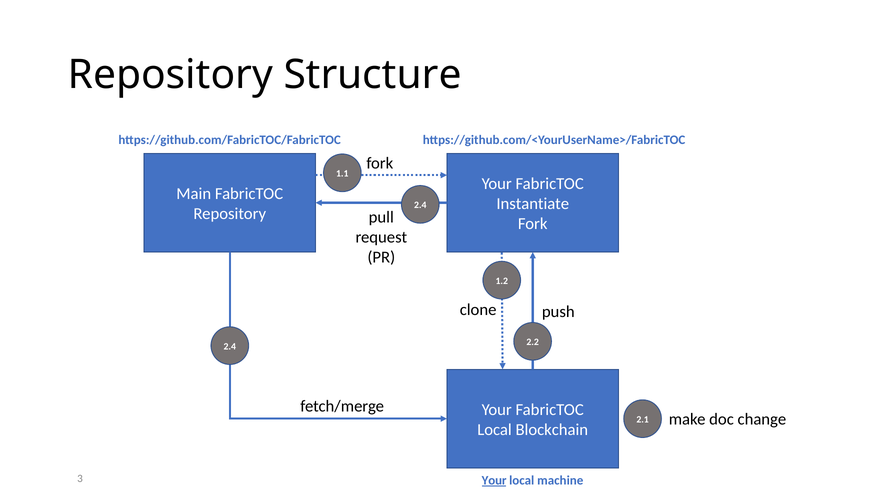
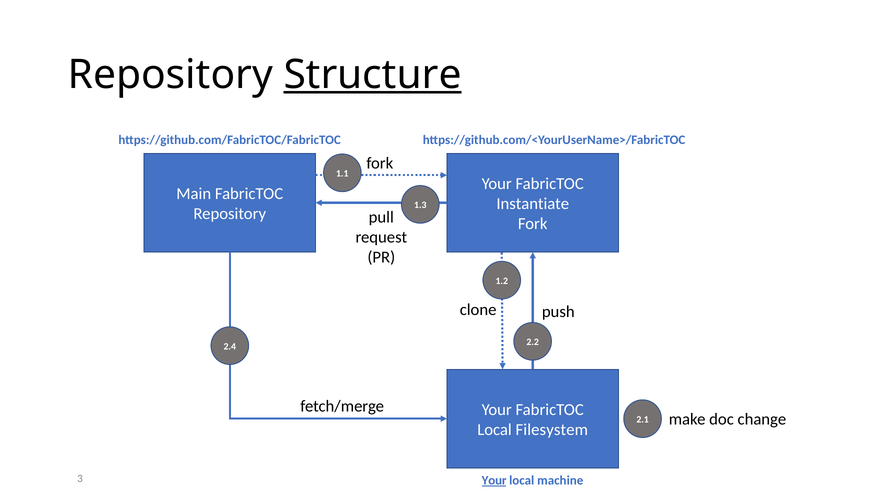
Structure underline: none -> present
2.4 at (420, 205): 2.4 -> 1.3
Blockchain: Blockchain -> Filesystem
